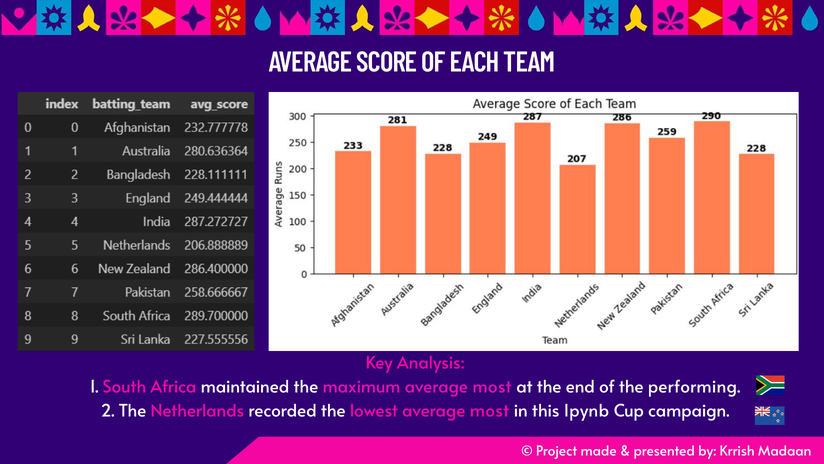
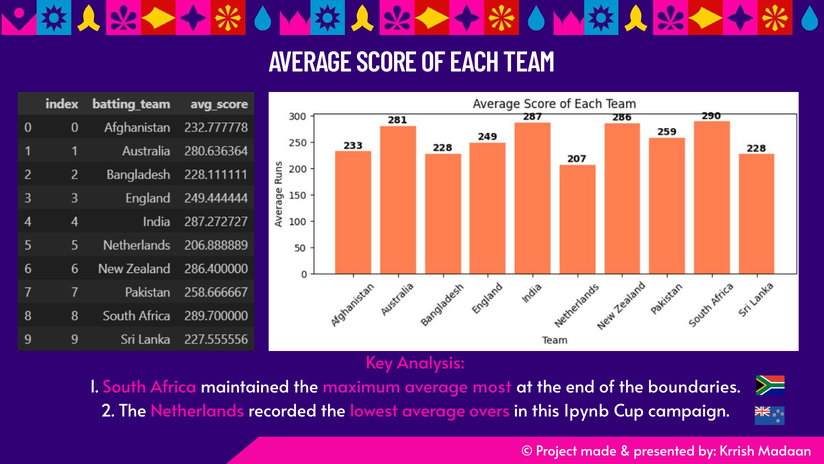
performing: performing -> boundaries
lowest average most: most -> overs
